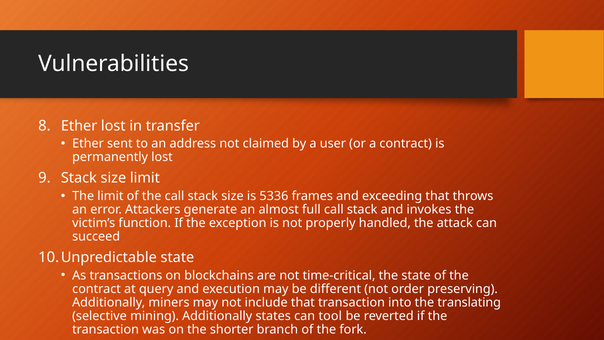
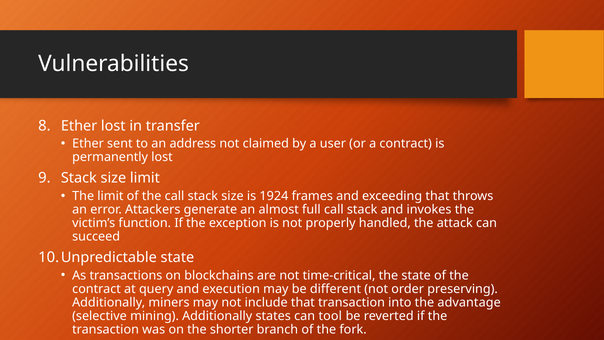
5336: 5336 -> 1924
translating: translating -> advantage
